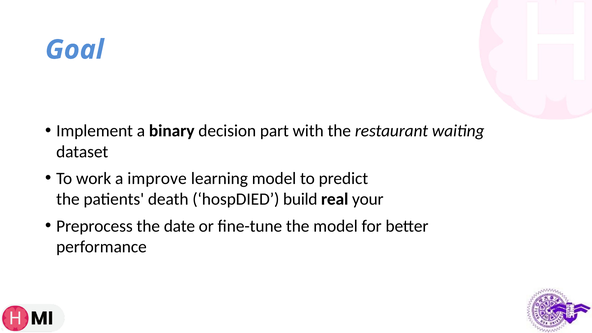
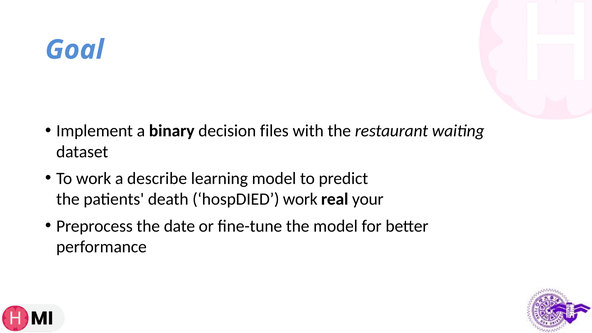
part: part -> files
improve: improve -> describe
hospDIED build: build -> work
